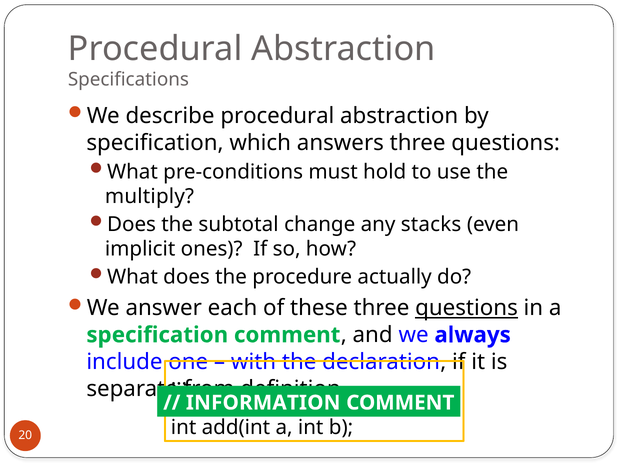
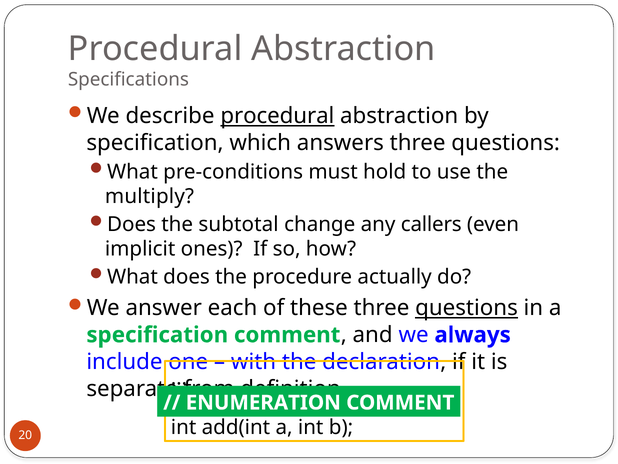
procedural at (277, 116) underline: none -> present
stacks: stacks -> callers
INFORMATION: INFORMATION -> ENUMERATION
